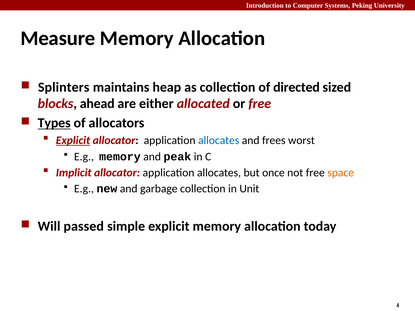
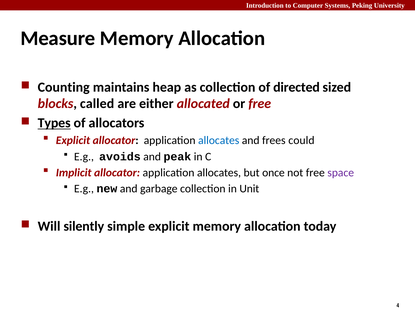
Splinters: Splinters -> Counting
ahead: ahead -> called
Explicit at (73, 141) underline: present -> none
worst: worst -> could
E.g memory: memory -> avoids
space colour: orange -> purple
passed: passed -> silently
